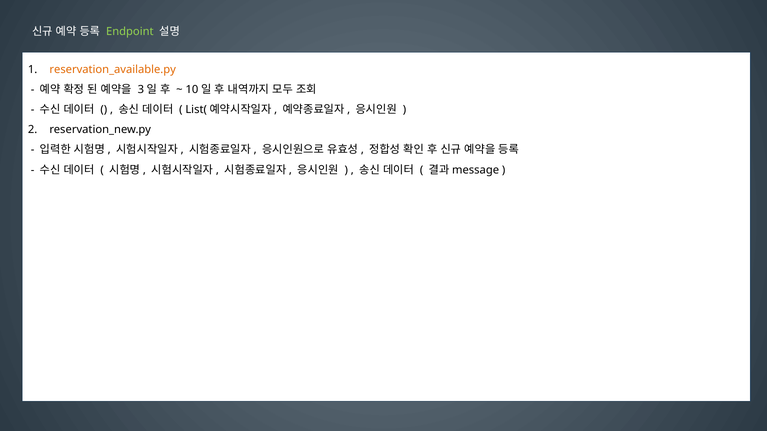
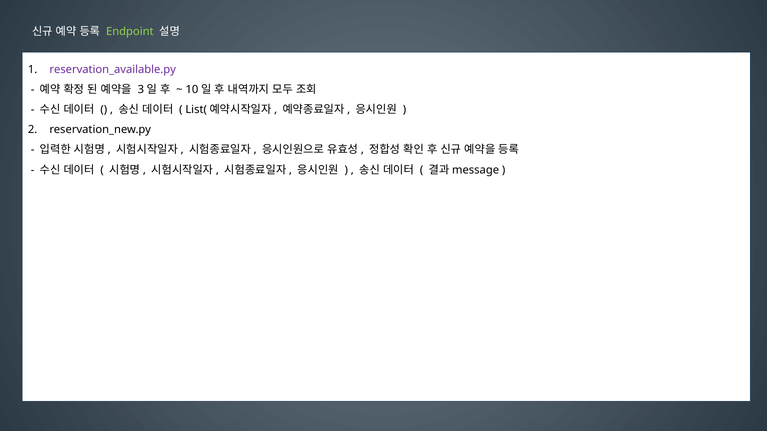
reservation_available.py colour: orange -> purple
